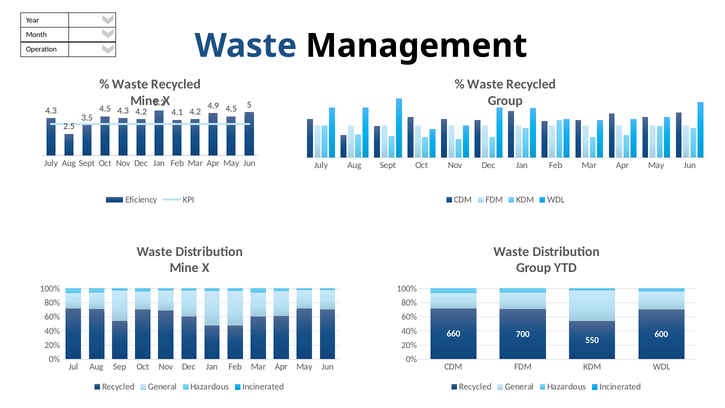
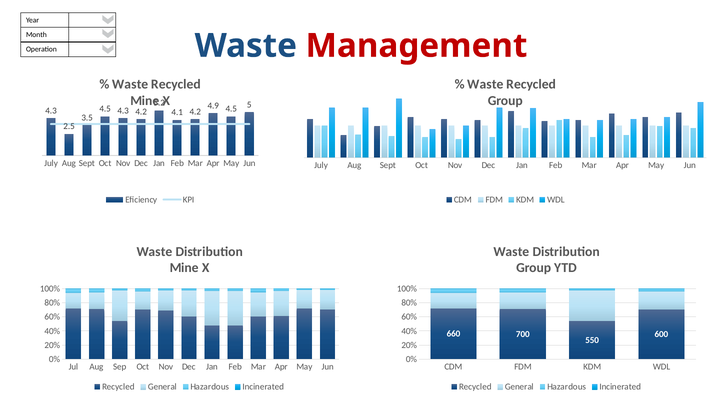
Management colour: black -> red
